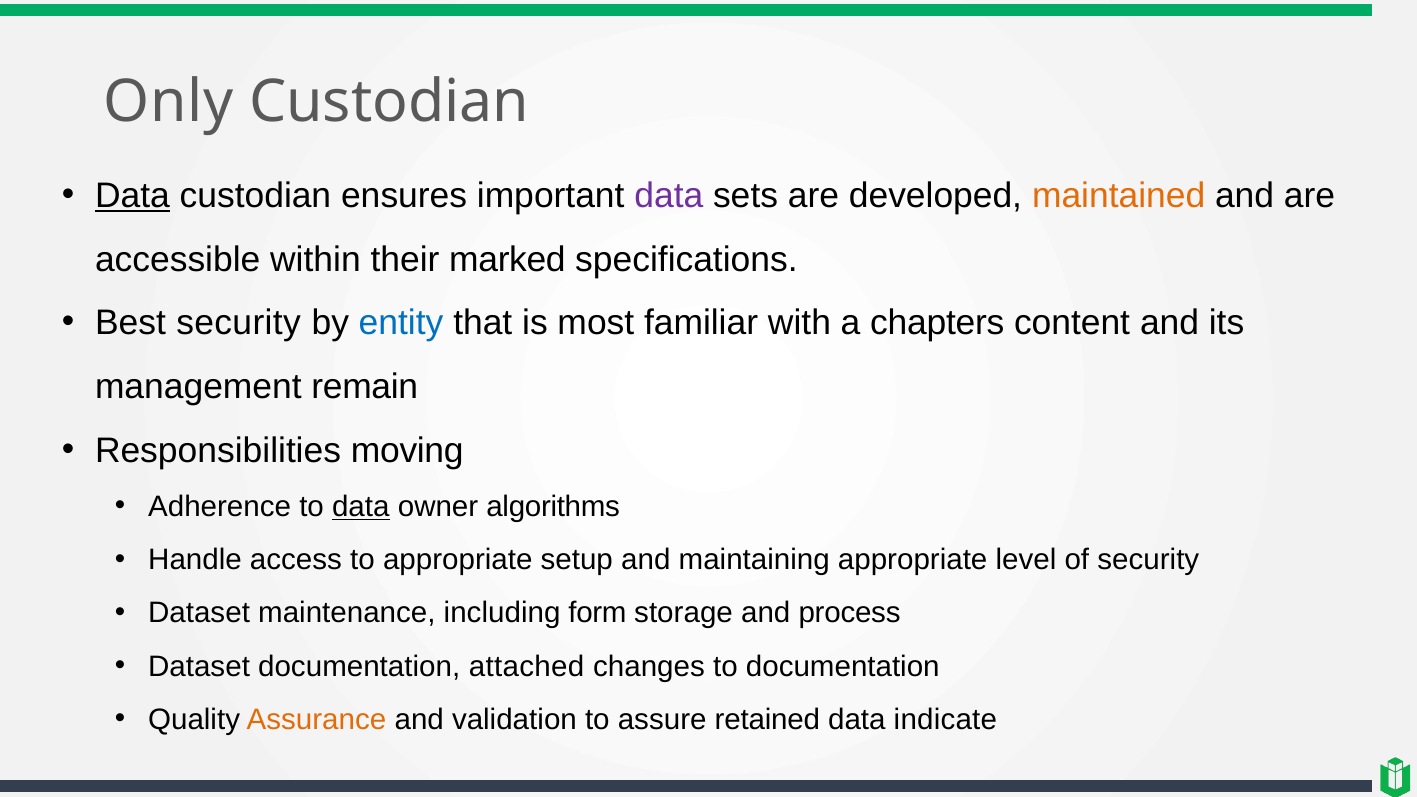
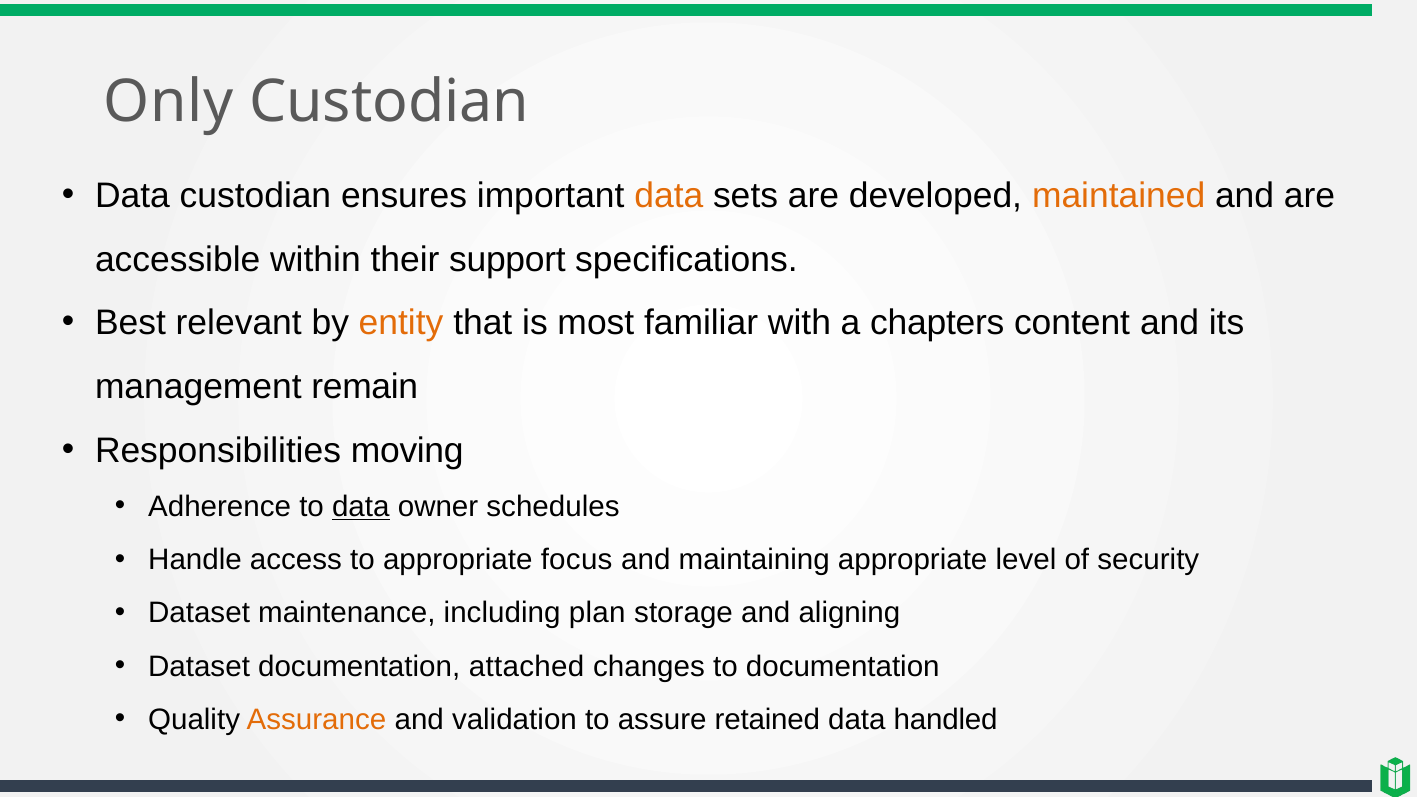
Data at (132, 196) underline: present -> none
data at (669, 196) colour: purple -> orange
marked: marked -> support
Best security: security -> relevant
entity colour: blue -> orange
algorithms: algorithms -> schedules
setup: setup -> focus
form: form -> plan
process: process -> aligning
indicate: indicate -> handled
